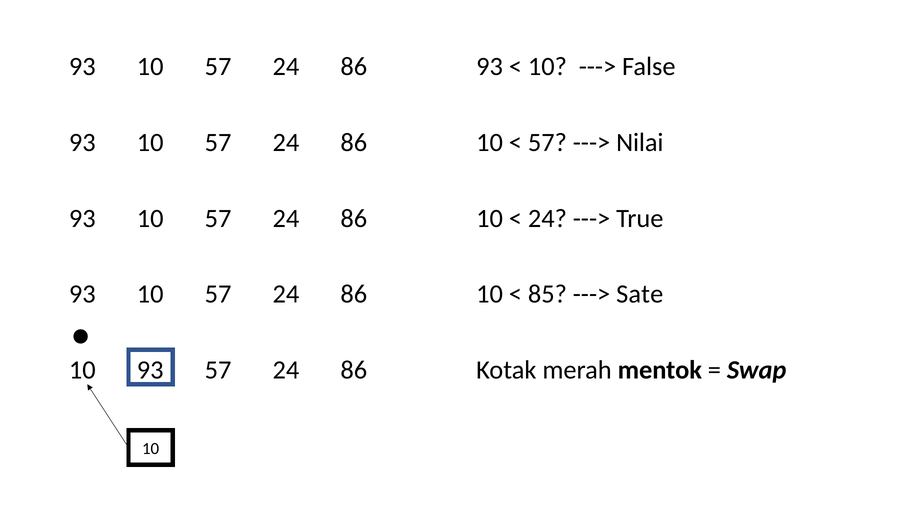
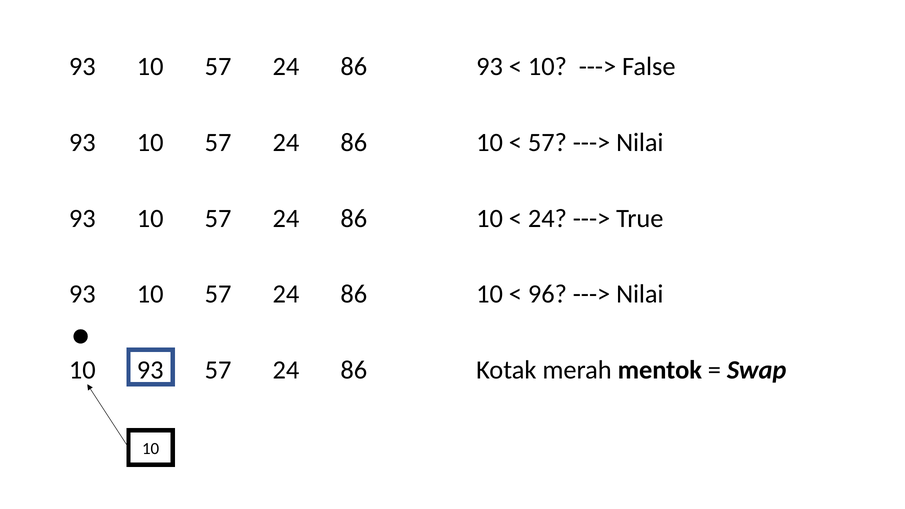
85: 85 -> 96
Sate at (640, 294): Sate -> Nilai
